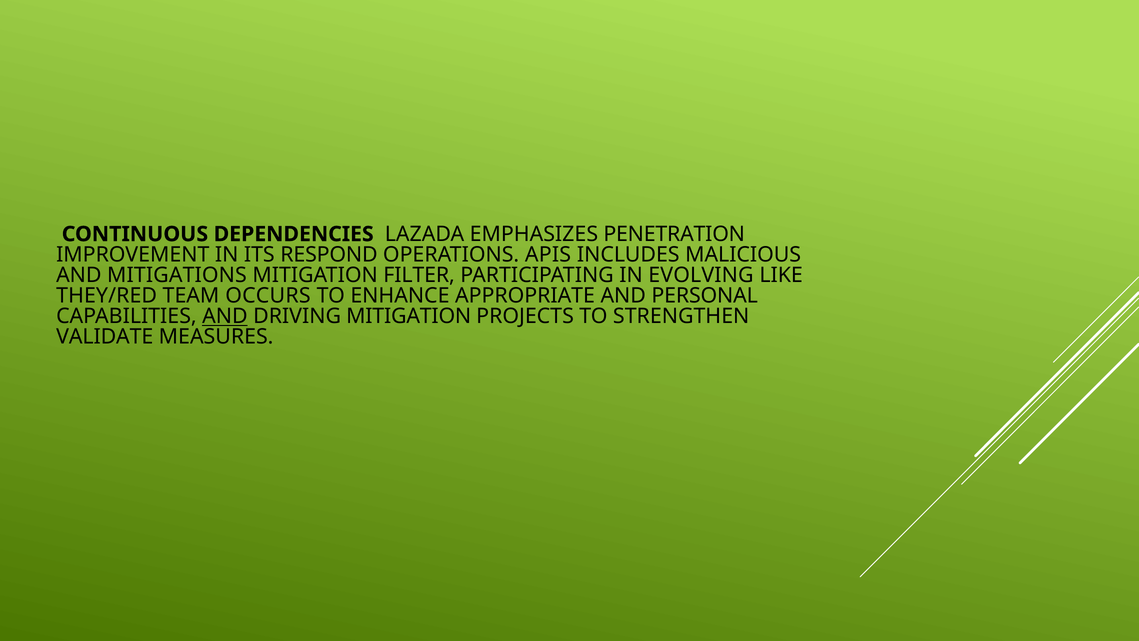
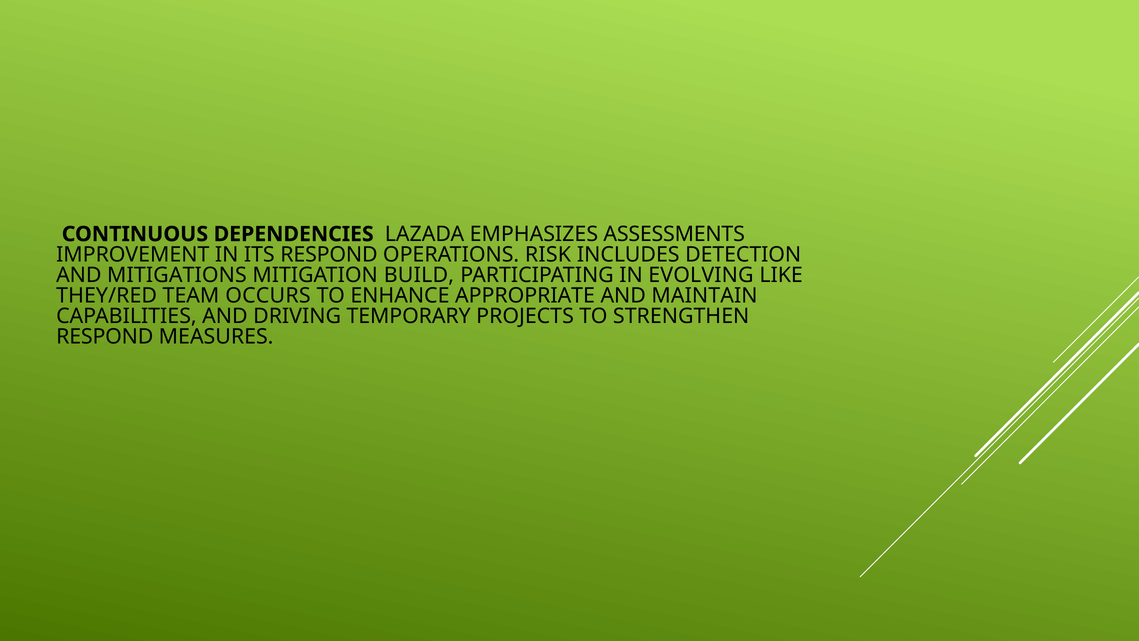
PENETRATION: PENETRATION -> ASSESSMENTS
APIS: APIS -> RISK
MALICIOUS: MALICIOUS -> DETECTION
FILTER: FILTER -> BUILD
PERSONAL: PERSONAL -> MAINTAIN
AND at (225, 316) underline: present -> none
DRIVING MITIGATION: MITIGATION -> TEMPORARY
VALIDATE at (105, 337): VALIDATE -> RESPOND
